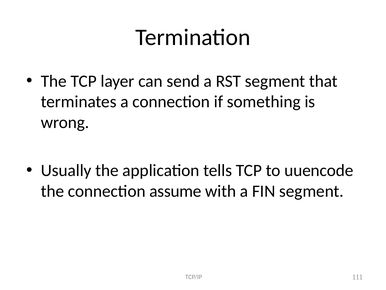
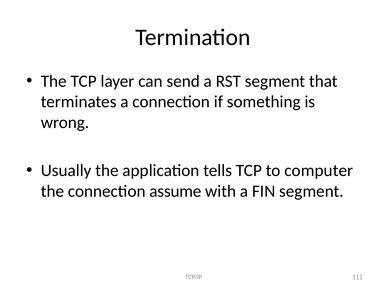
uuencode: uuencode -> computer
